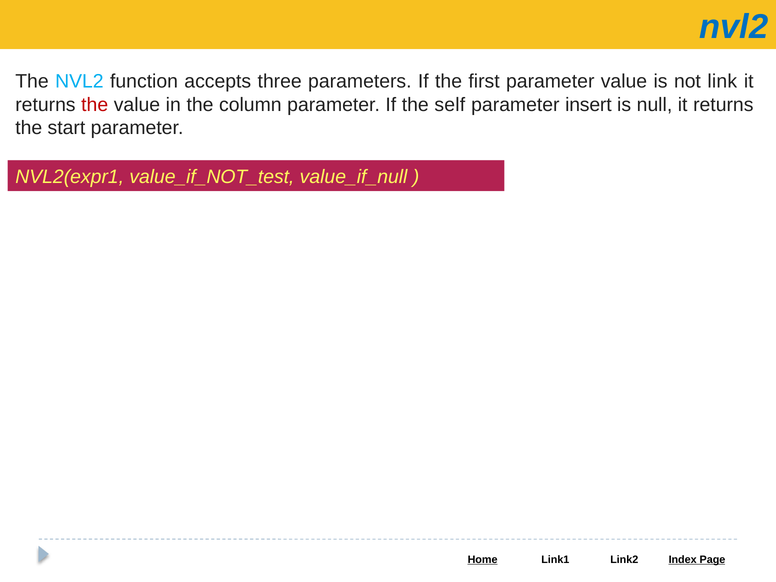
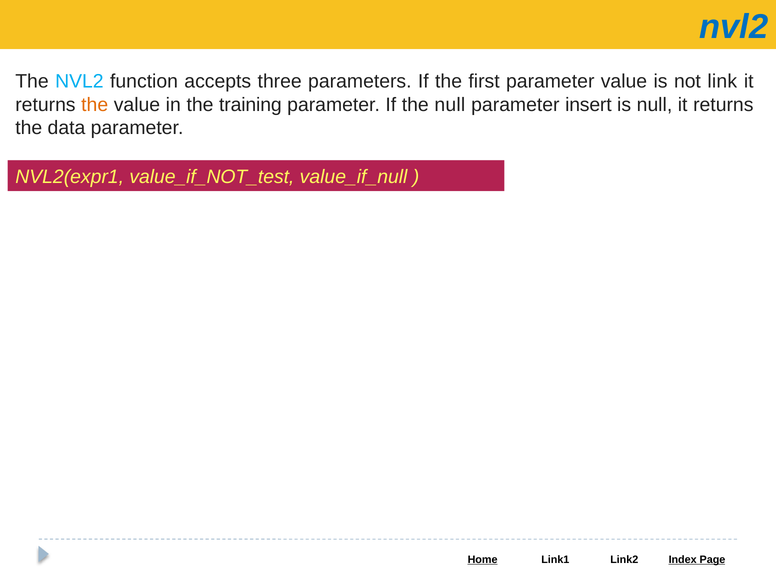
the at (95, 105) colour: red -> orange
column: column -> training
the self: self -> null
start: start -> data
